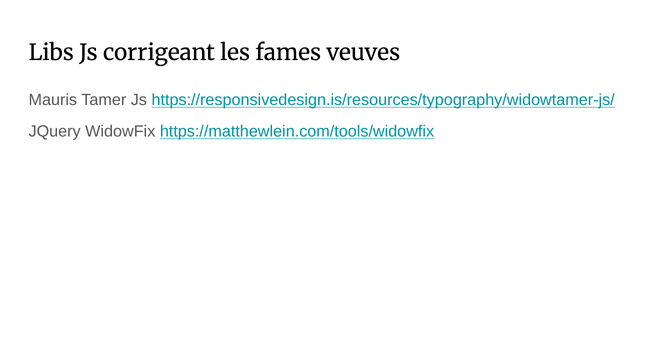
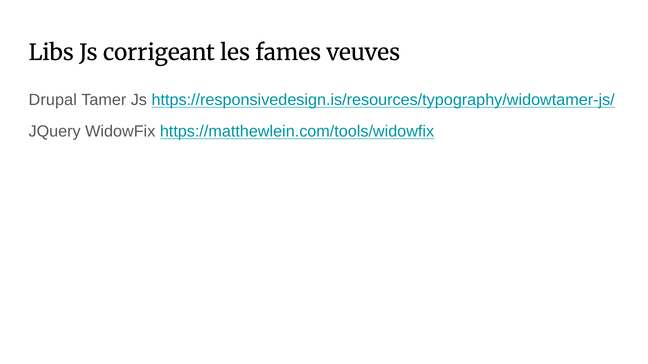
Mauris: Mauris -> Drupal
